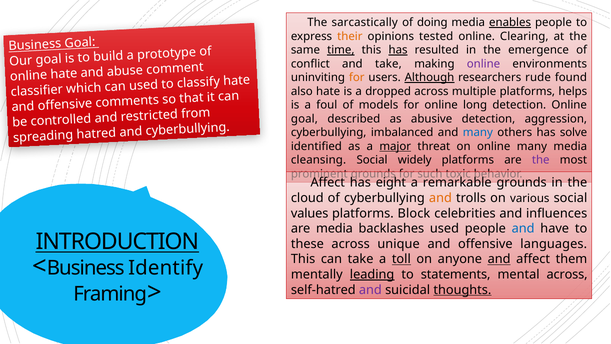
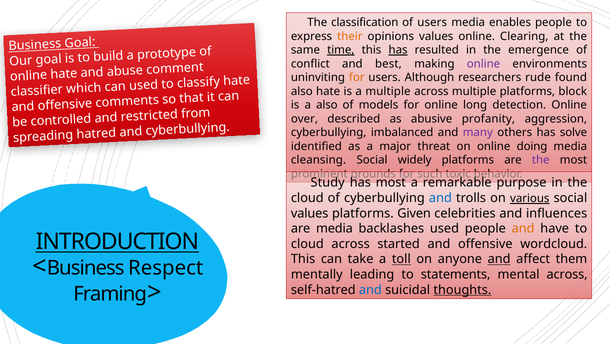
sarcastically: sarcastically -> classification
of doing: doing -> users
enables underline: present -> none
opinions tested: tested -> values
and take: take -> best
Although underline: present -> none
a dropped: dropped -> multiple
helps: helps -> block
a foul: foul -> also
goal at (304, 119): goal -> over
abusive detection: detection -> profanity
many at (478, 132) colour: blue -> purple
major underline: present -> none
online many: many -> doing
Affect at (328, 183): Affect -> Study
has eight: eight -> most
remarkable grounds: grounds -> purpose
and at (440, 198) colour: orange -> blue
various underline: none -> present
Block: Block -> Given
and at (523, 228) colour: blue -> orange
these at (307, 244): these -> cloud
unique: unique -> started
languages: languages -> wordcloud
Identify: Identify -> Respect
leading underline: present -> none
and at (370, 290) colour: purple -> blue
